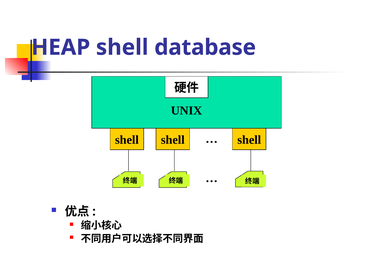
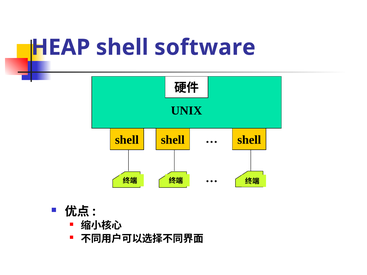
database: database -> software
